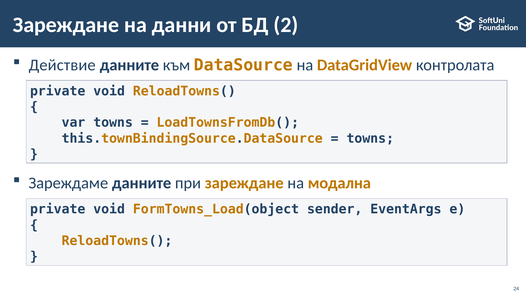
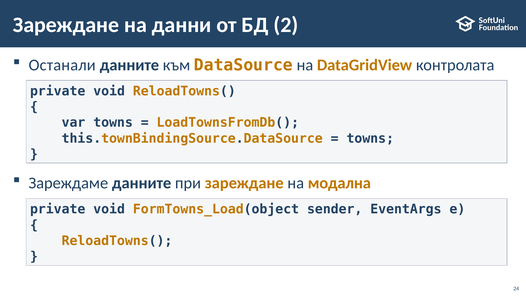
Действие: Действие -> Останали
